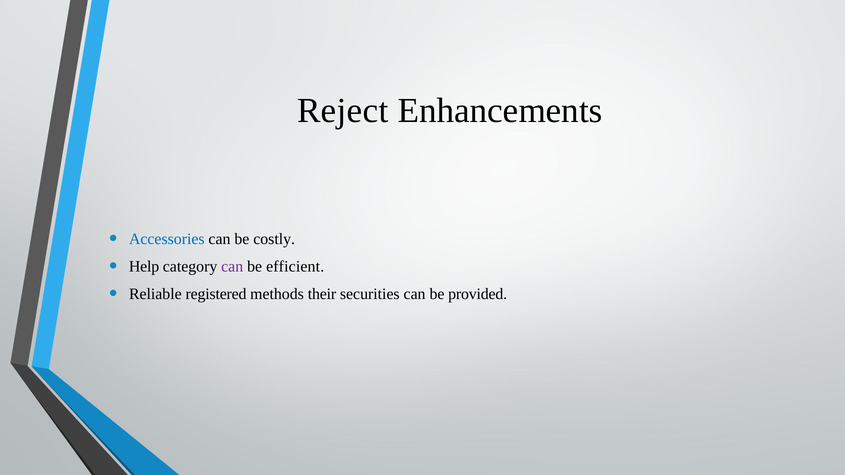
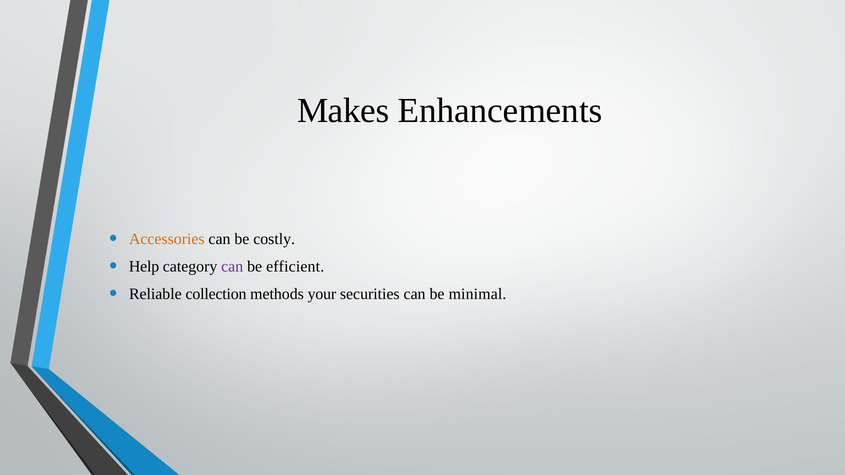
Reject: Reject -> Makes
Accessories colour: blue -> orange
registered: registered -> collection
their: their -> your
provided: provided -> minimal
